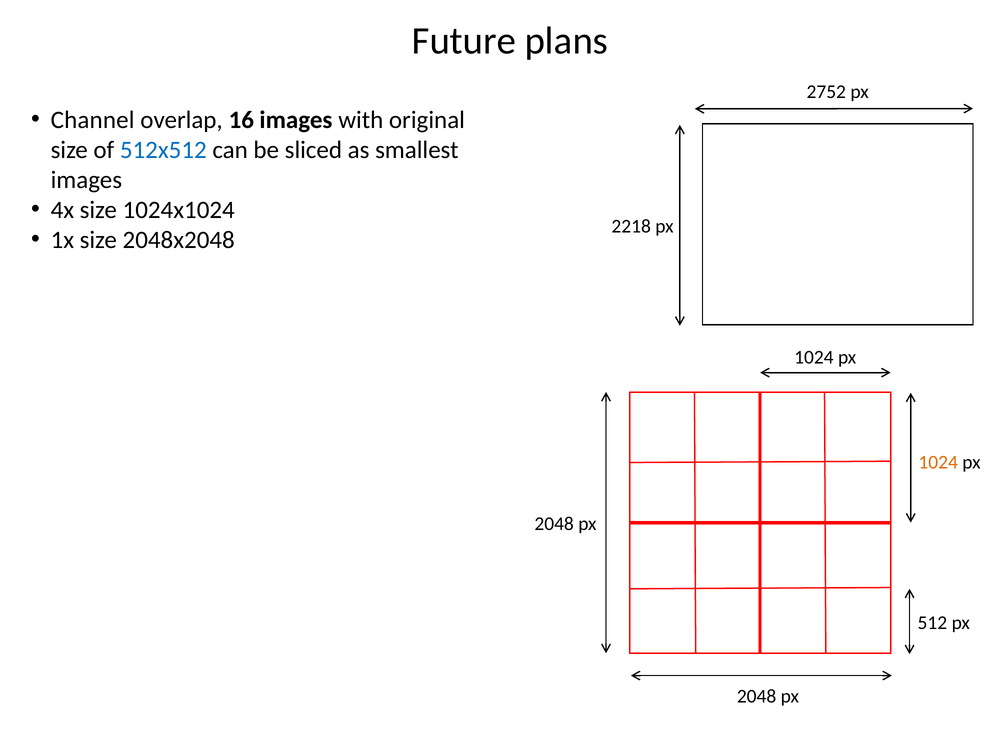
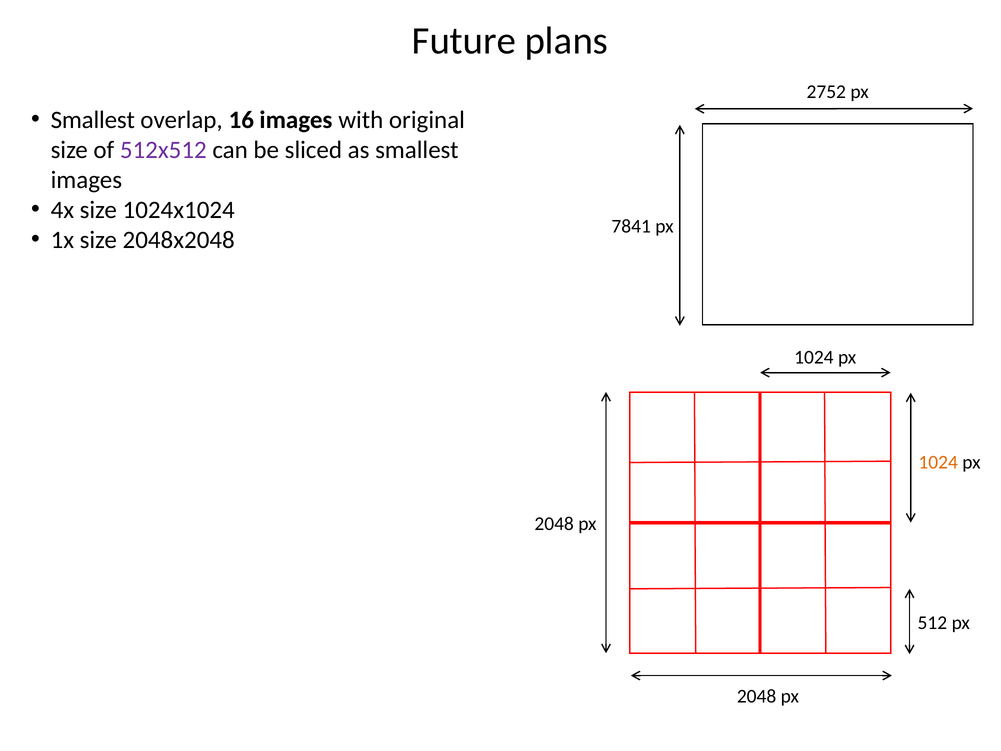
Channel at (93, 120): Channel -> Smallest
512x512 colour: blue -> purple
2218: 2218 -> 7841
